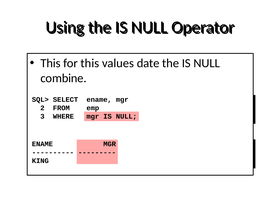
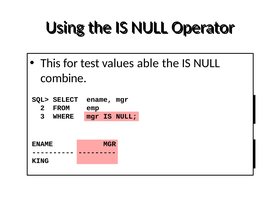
for this: this -> test
date: date -> able
